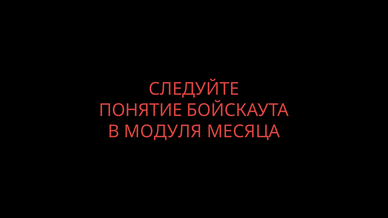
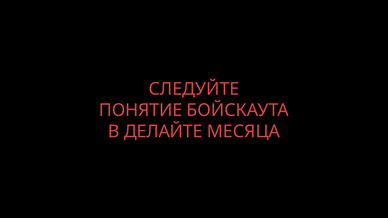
МОДУЛЯ: МОДУЛЯ -> ДЕЛАЙТЕ
